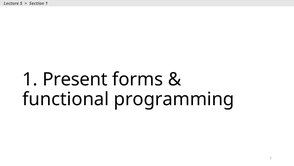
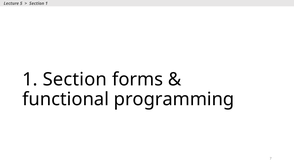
1 Present: Present -> Section
